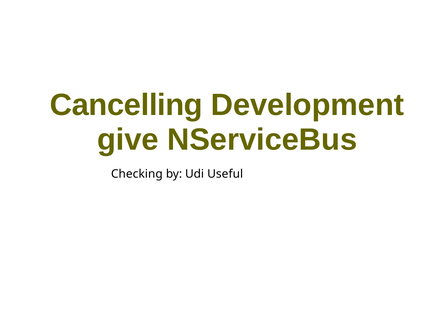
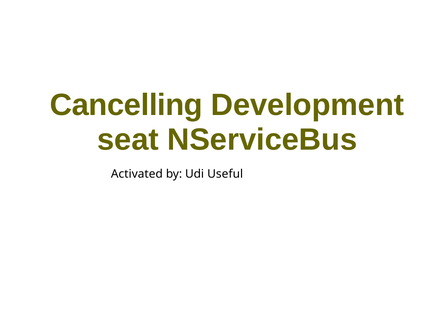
give: give -> seat
Checking: Checking -> Activated
